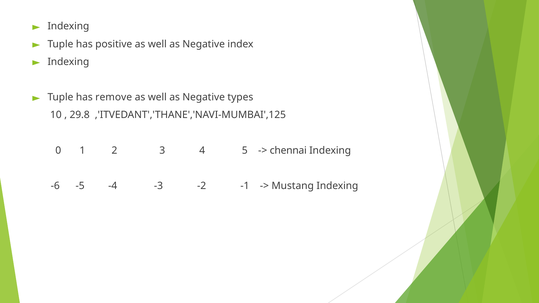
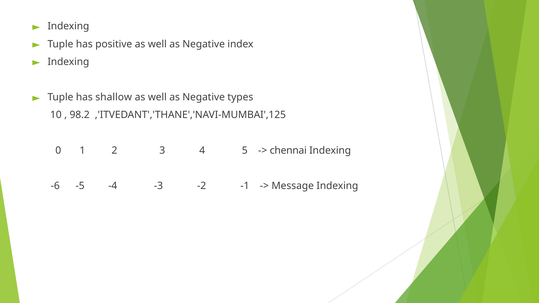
remove: remove -> shallow
29.8: 29.8 -> 98.2
Mustang: Mustang -> Message
